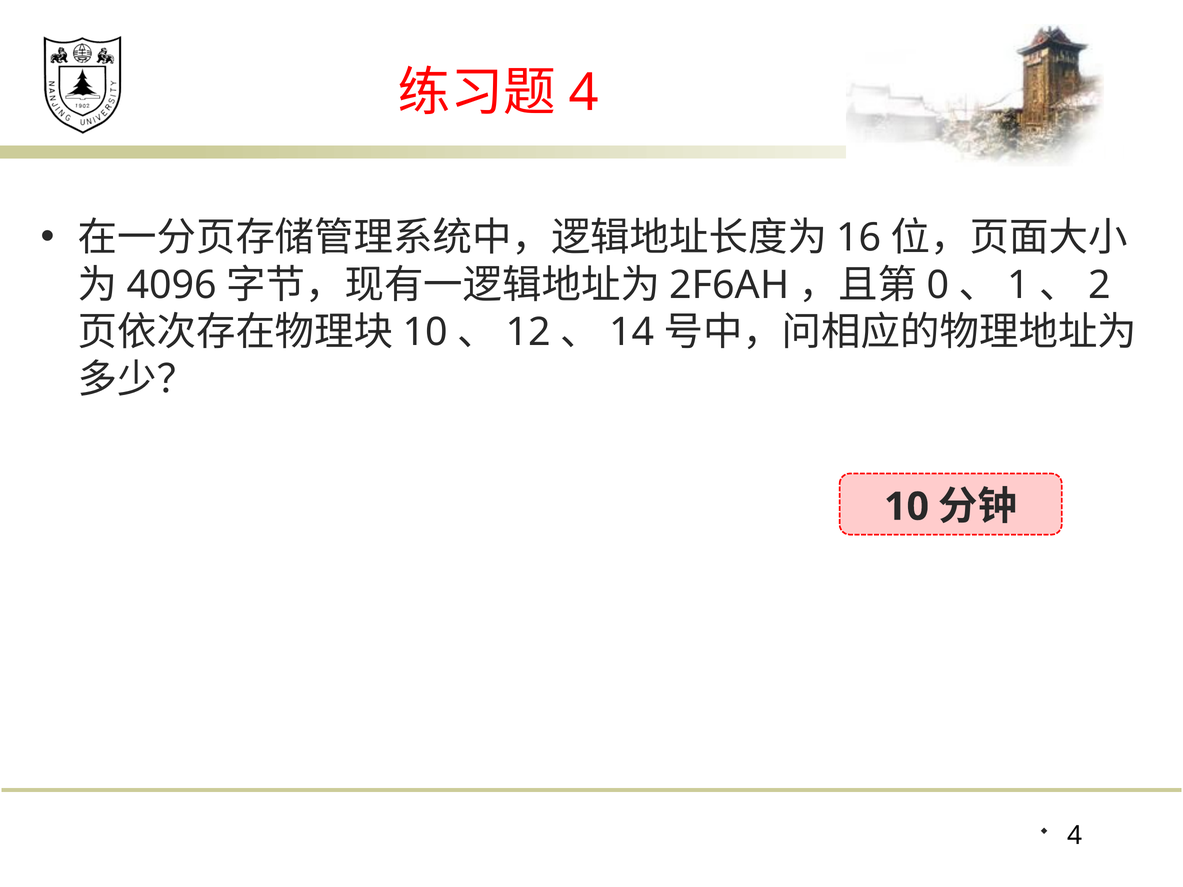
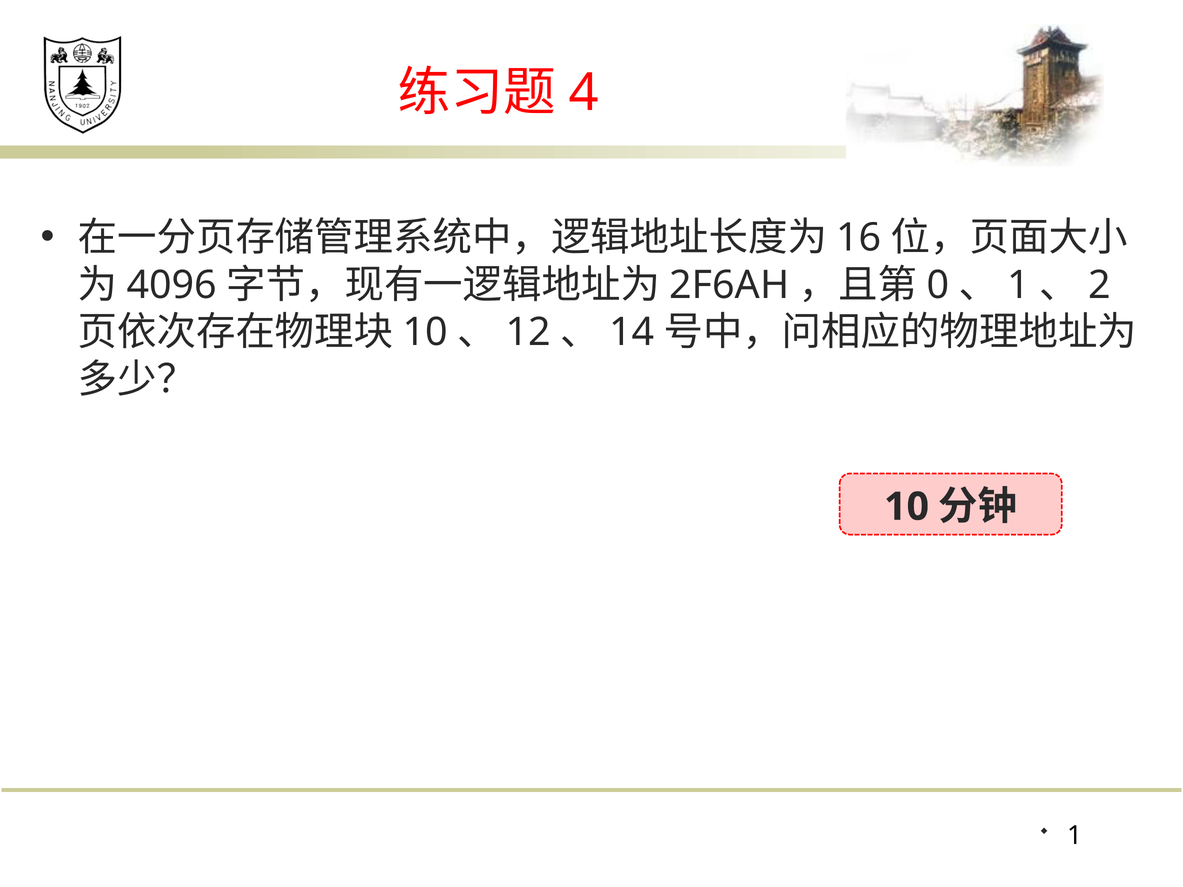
4 at (1075, 836): 4 -> 1
